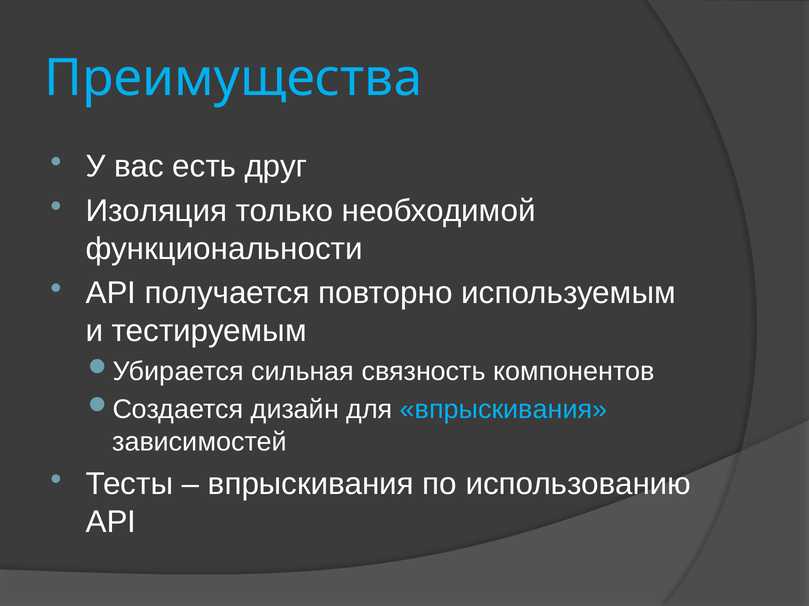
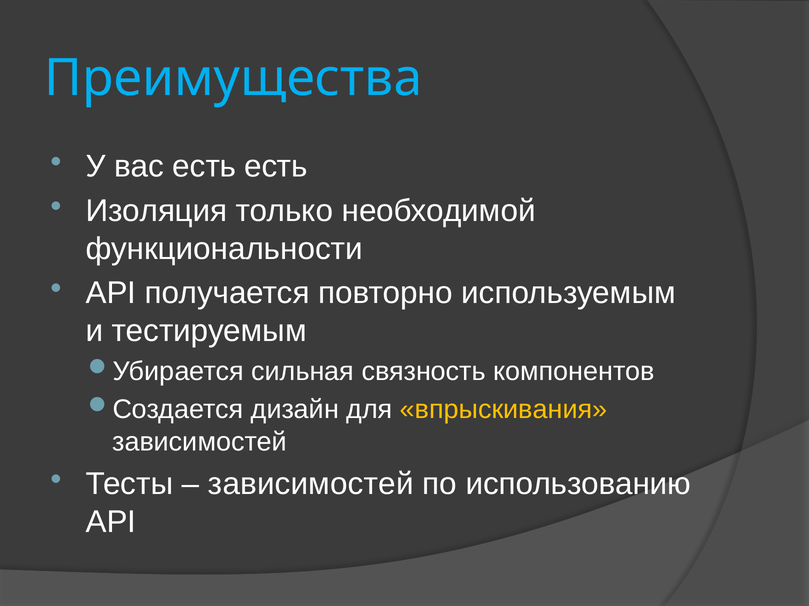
есть друг: друг -> есть
впрыскивания at (504, 410) colour: light blue -> yellow
впрыскивания at (311, 485): впрыскивания -> зависимостей
